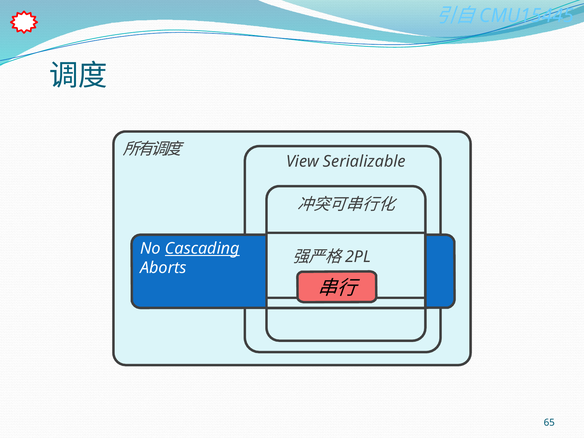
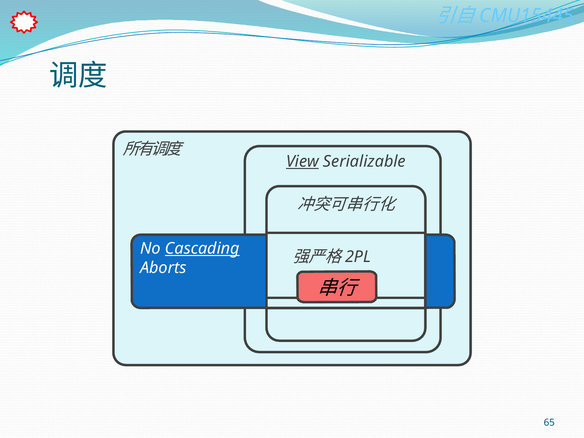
View underline: none -> present
